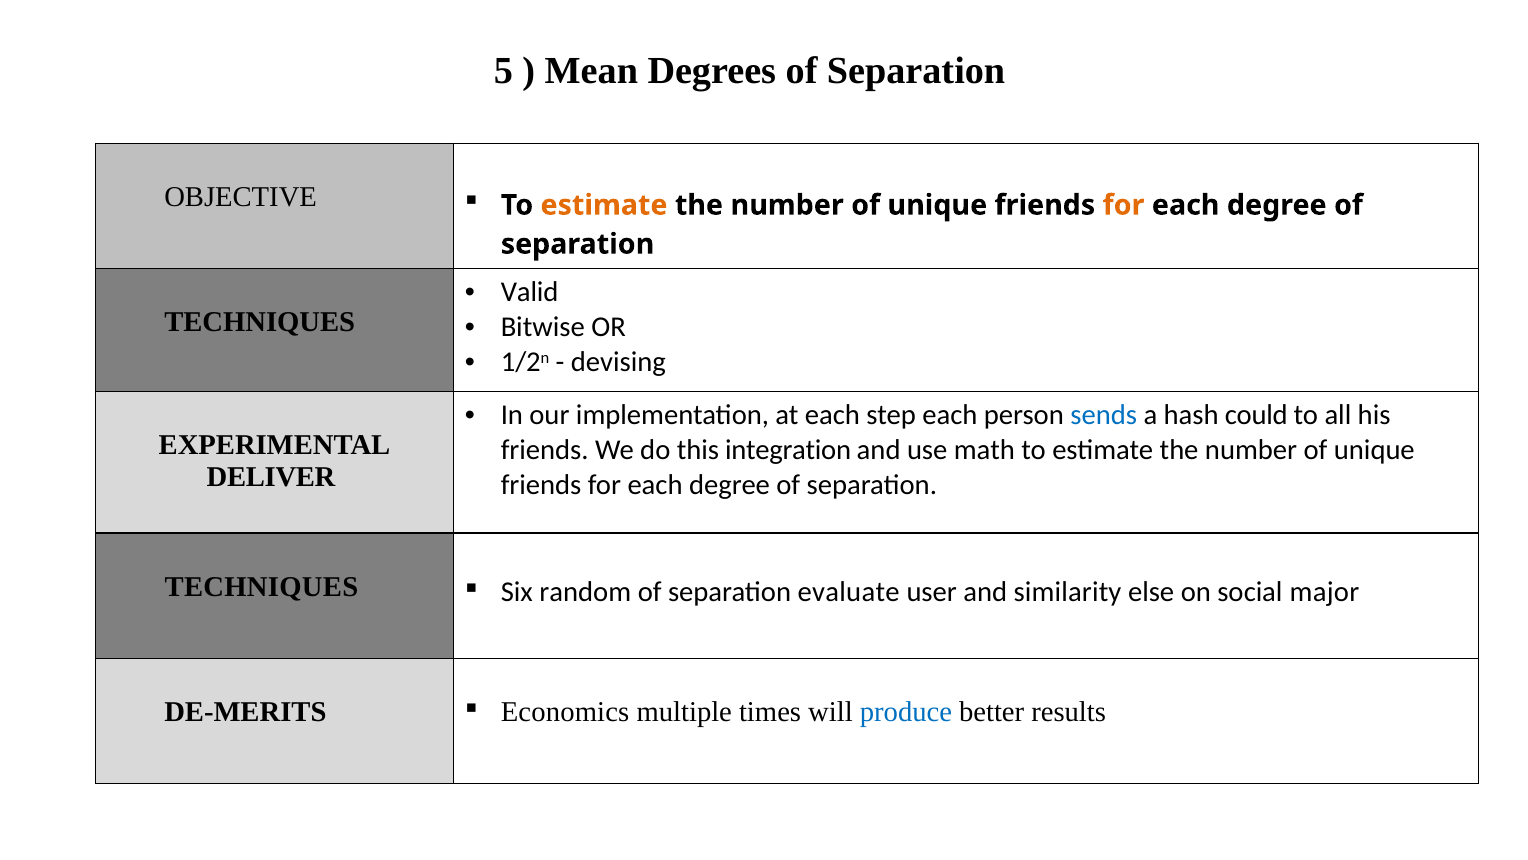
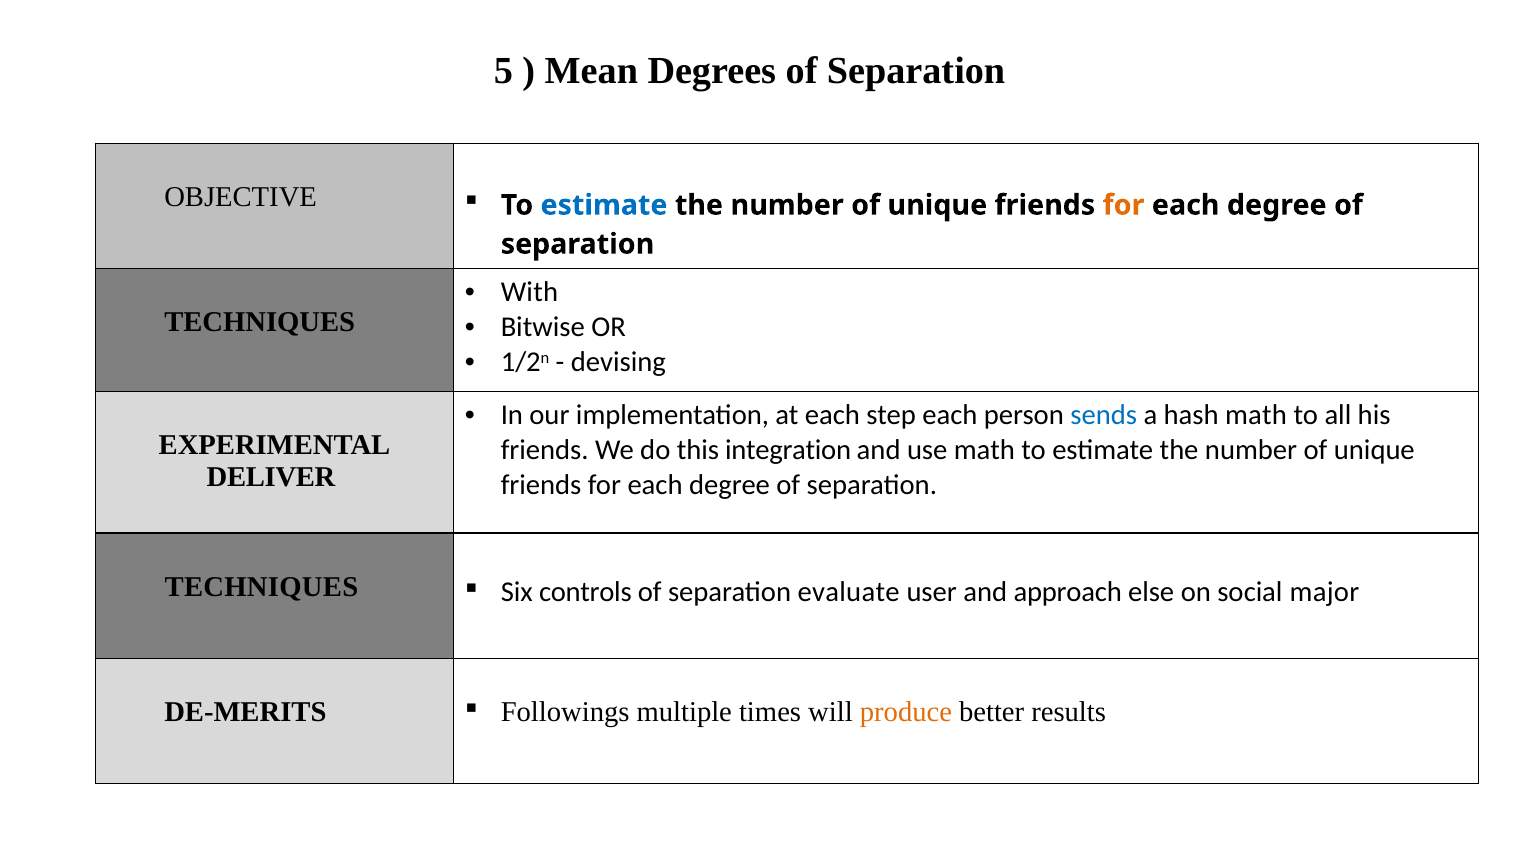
estimate at (604, 205) colour: orange -> blue
Valid: Valid -> With
hash could: could -> math
random: random -> controls
similarity: similarity -> approach
Economics: Economics -> Followings
produce colour: blue -> orange
